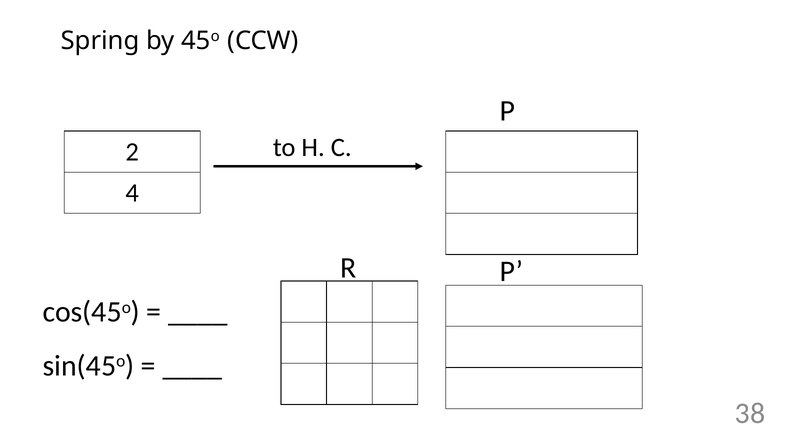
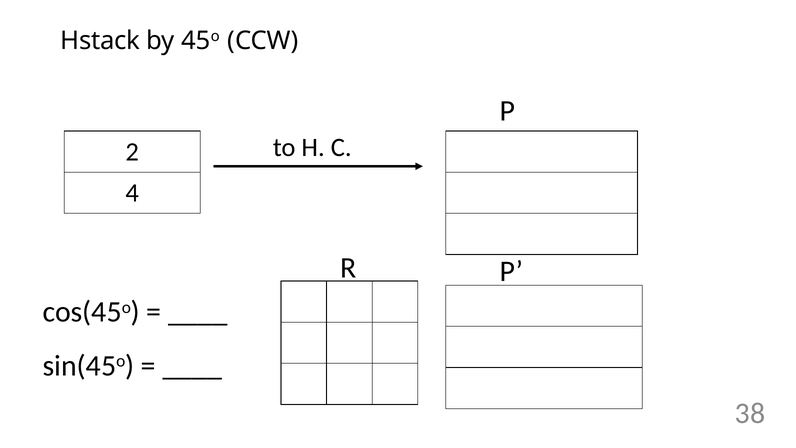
Spring: Spring -> Hstack
